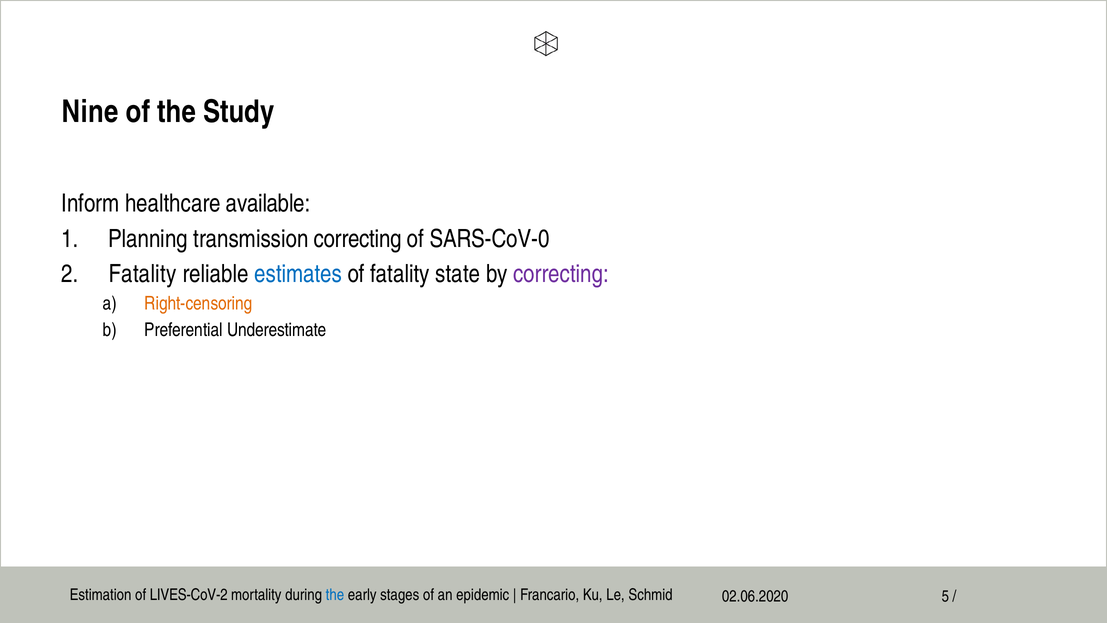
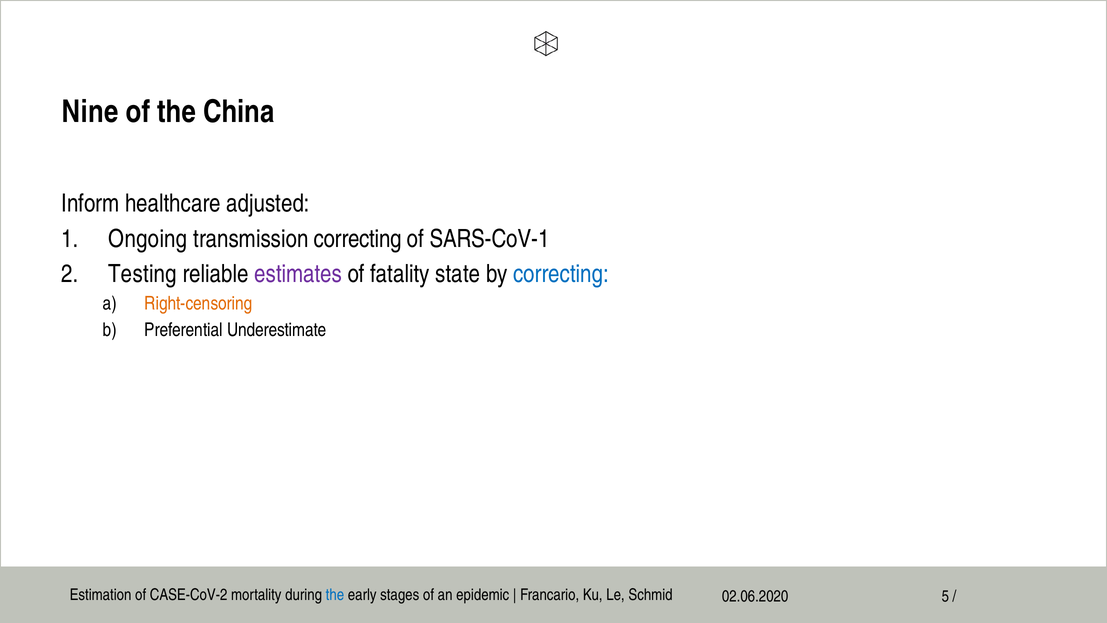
Study: Study -> China
available: available -> adjusted
Planning: Planning -> Ongoing
SARS-CoV-0: SARS-CoV-0 -> SARS-CoV-1
Fatality at (143, 274): Fatality -> Testing
estimates colour: blue -> purple
correcting at (561, 274) colour: purple -> blue
LIVES-CoV-2: LIVES-CoV-2 -> CASE-CoV-2
